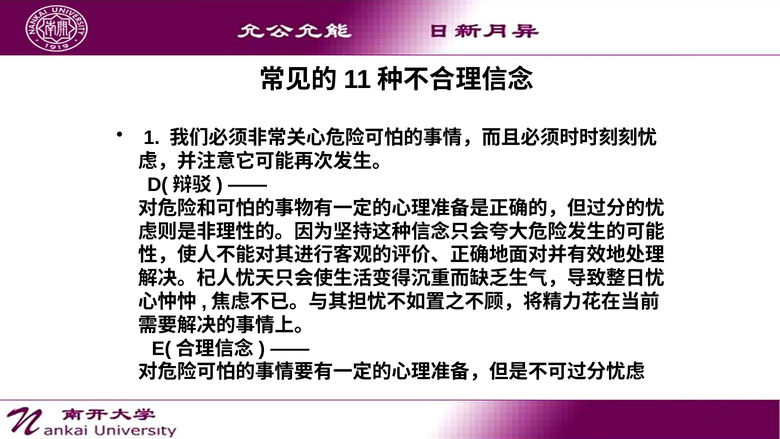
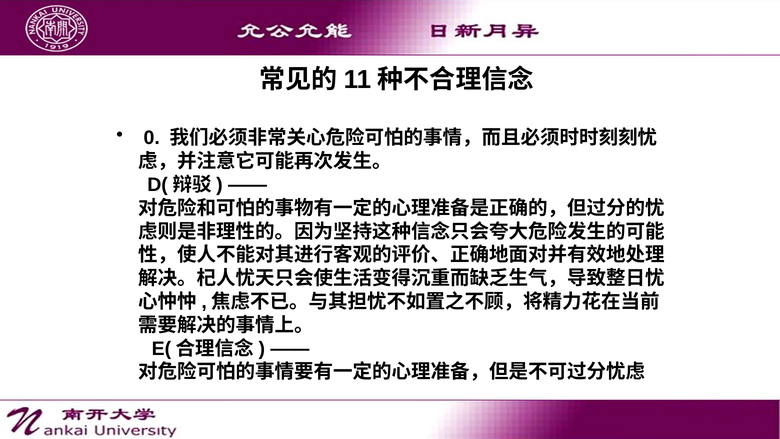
1: 1 -> 0
